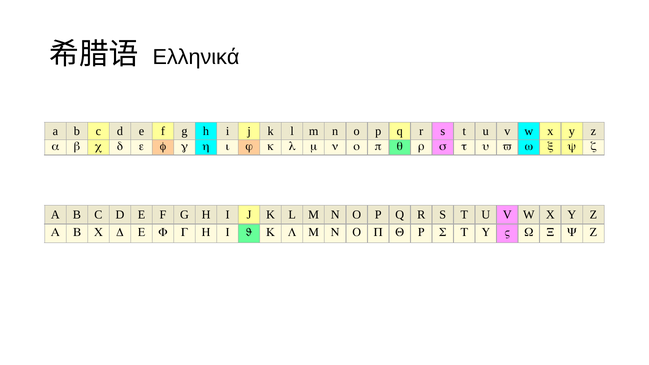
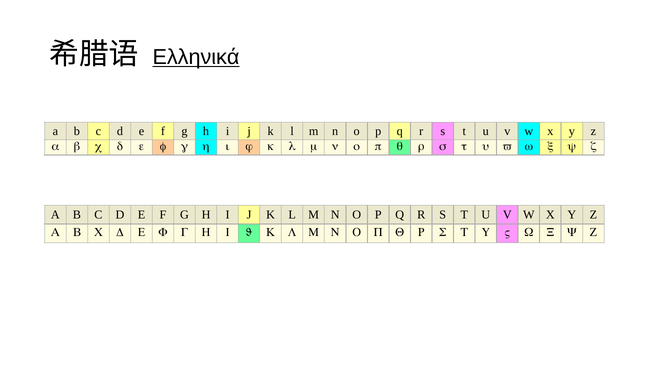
Ελληνικά underline: none -> present
